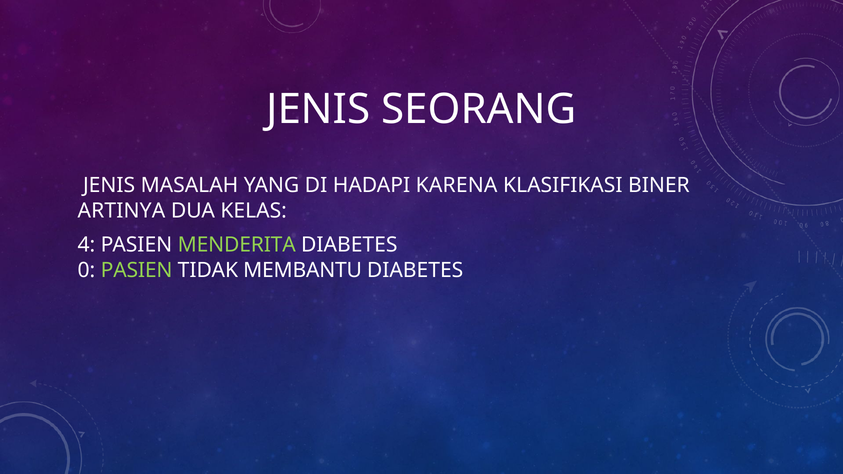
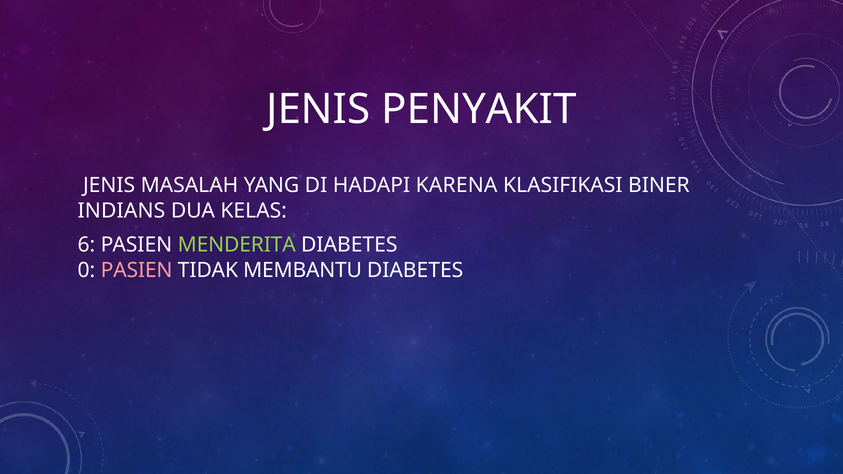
SEORANG: SEORANG -> PENYAKIT
ARTINYA: ARTINYA -> INDIANS
4: 4 -> 6
PASIEN at (137, 270) colour: light green -> pink
